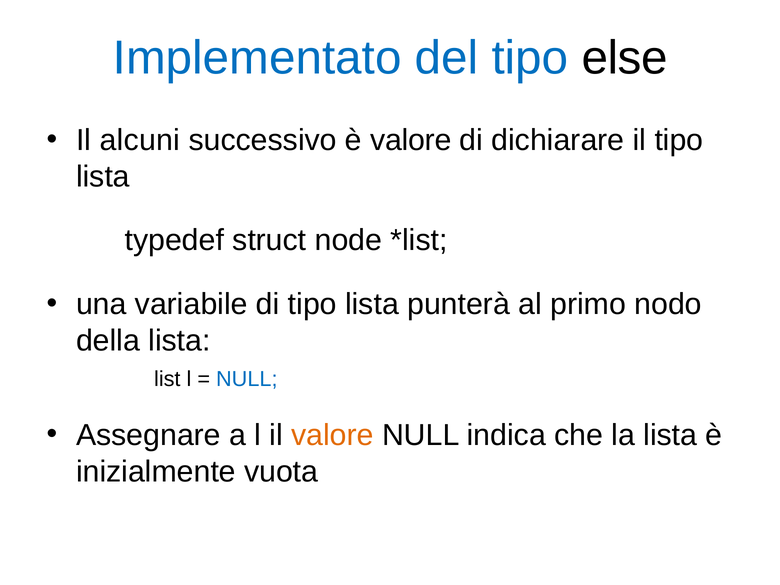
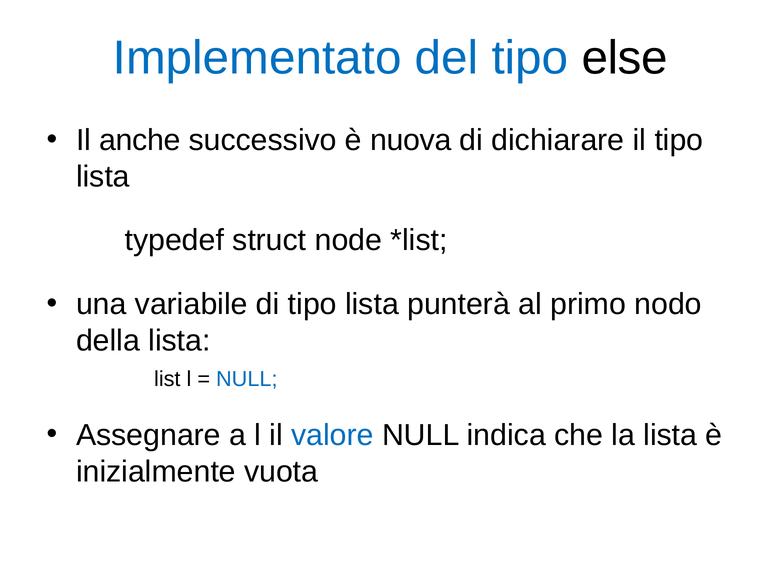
alcuni: alcuni -> anche
è valore: valore -> nuova
valore at (332, 435) colour: orange -> blue
